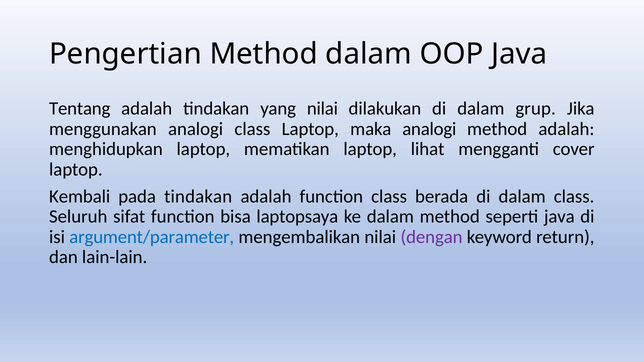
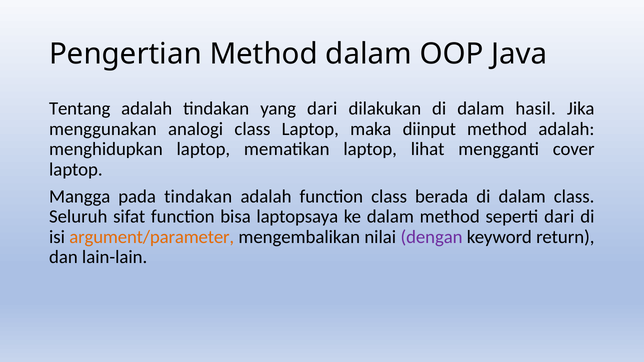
yang nilai: nilai -> dari
grup: grup -> hasil
maka analogi: analogi -> diinput
Kembali: Kembali -> Mangga
seperti java: java -> dari
argument/parameter colour: blue -> orange
